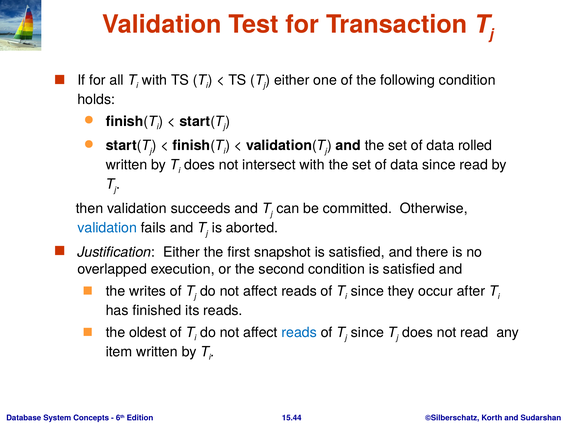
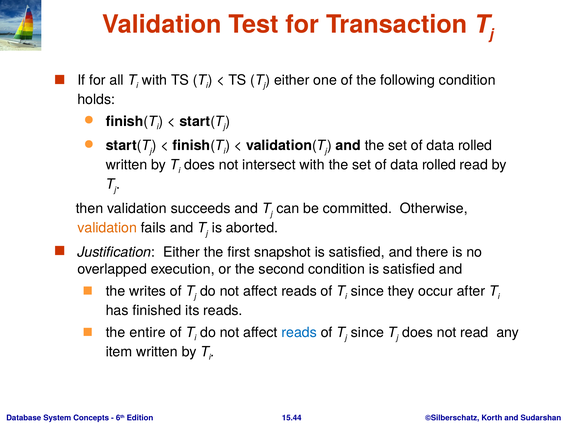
since at (439, 165): since -> rolled
validation at (107, 228) colour: blue -> orange
oldest: oldest -> entire
